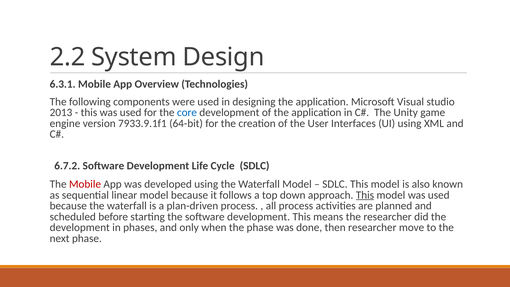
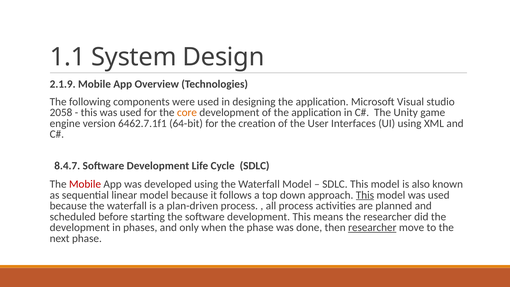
2.2: 2.2 -> 1.1
6.3.1: 6.3.1 -> 2.1.9
2013: 2013 -> 2058
core colour: blue -> orange
7933.9.1f1: 7933.9.1f1 -> 6462.7.1f1
6.7.2: 6.7.2 -> 8.4.7
researcher at (372, 227) underline: none -> present
